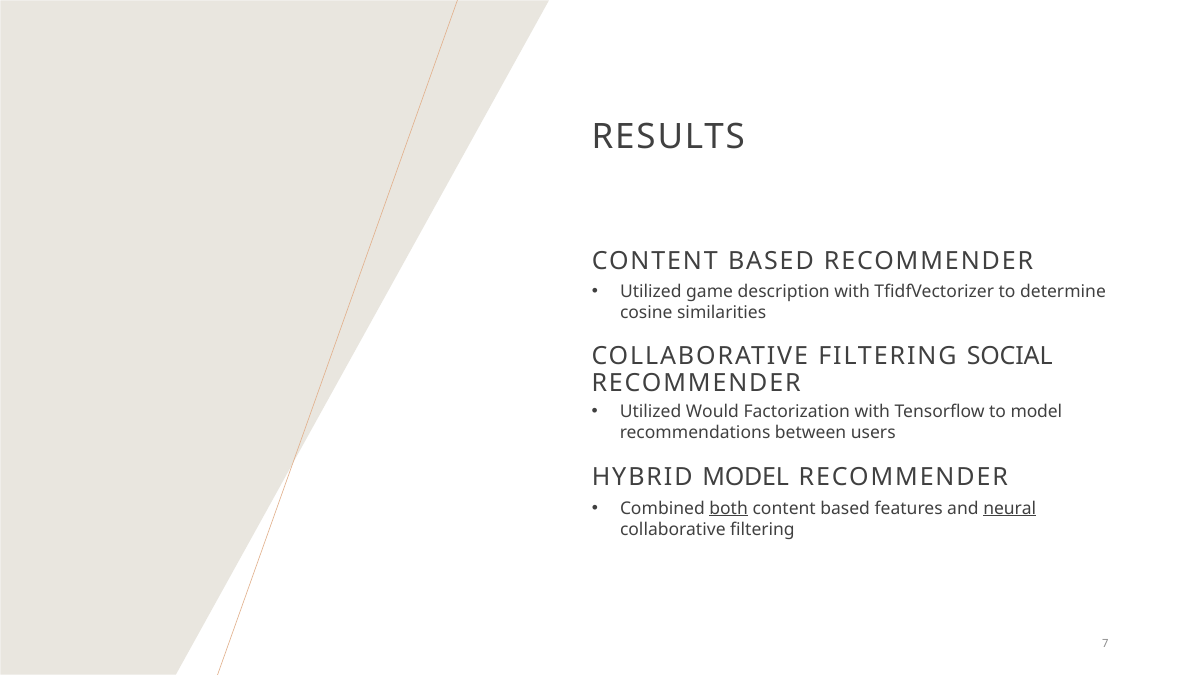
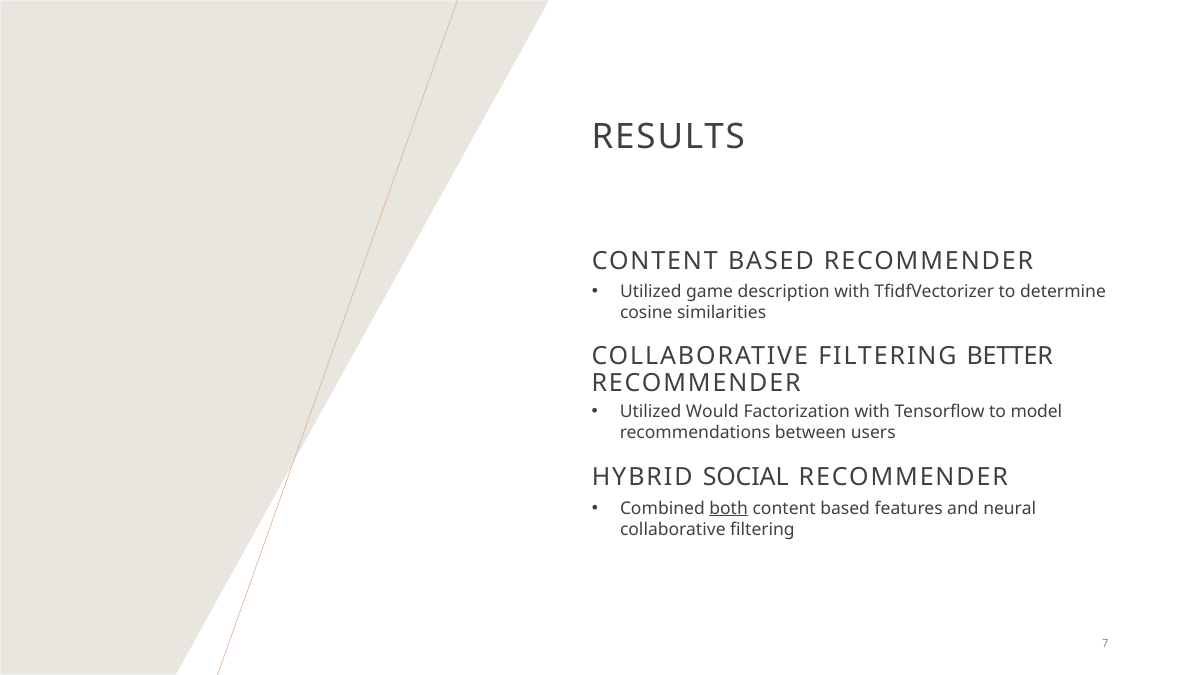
SOCIAL: SOCIAL -> BETTER
HYBRID MODEL: MODEL -> SOCIAL
neural underline: present -> none
